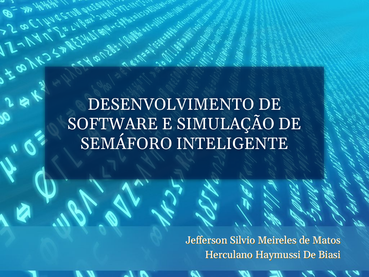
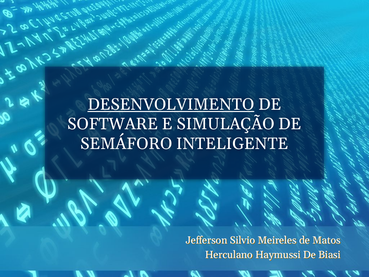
DESENVOLVIMENTO underline: none -> present
